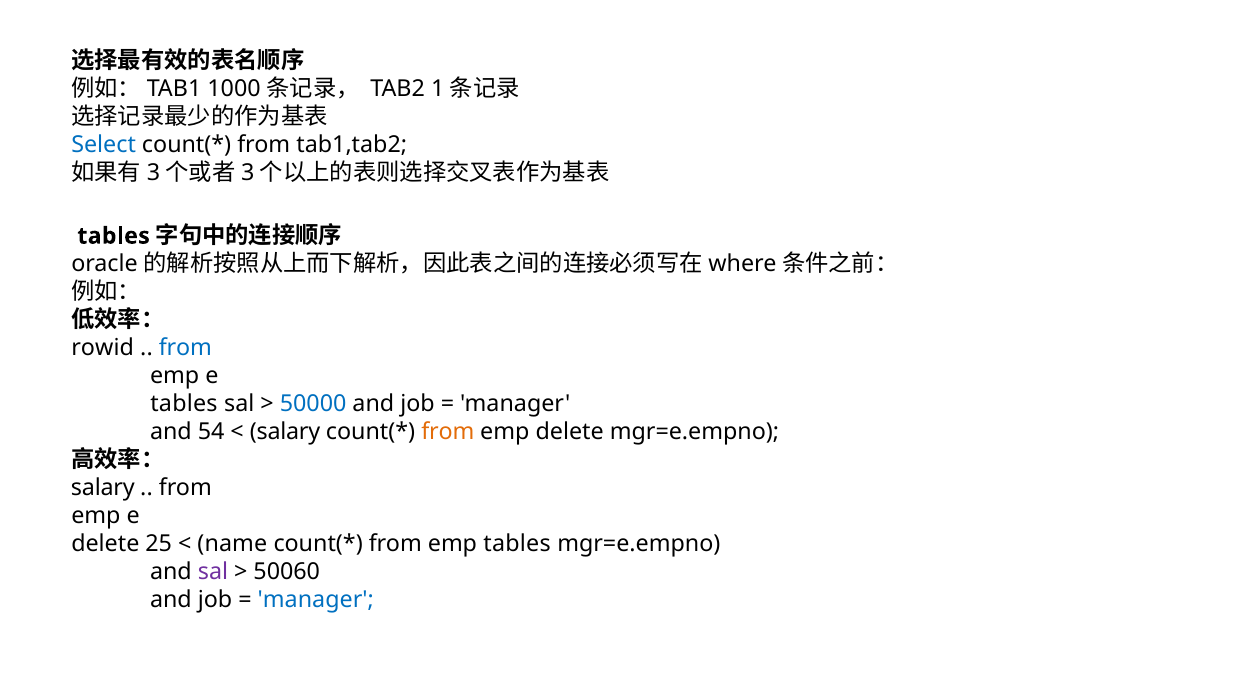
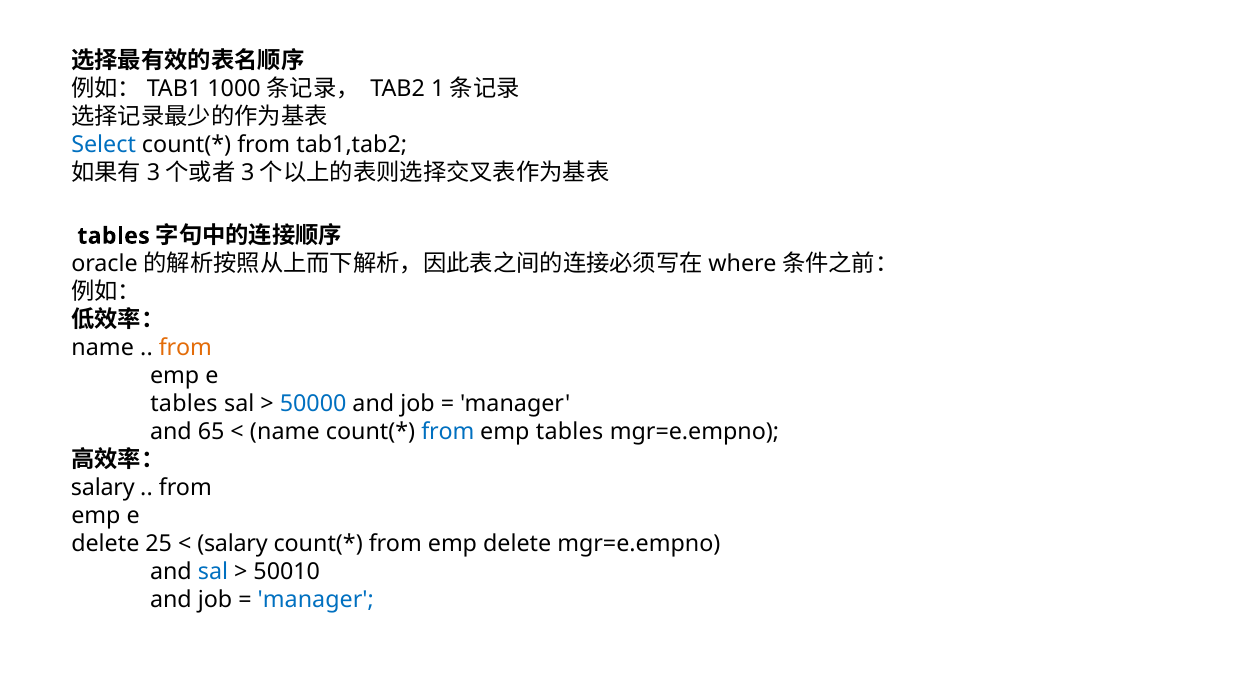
rowid at (103, 348): rowid -> name
from at (185, 348) colour: blue -> orange
54: 54 -> 65
salary at (285, 432): salary -> name
from at (448, 432) colour: orange -> blue
emp delete: delete -> tables
name at (232, 544): name -> salary
emp tables: tables -> delete
sal at (213, 572) colour: purple -> blue
50060: 50060 -> 50010
